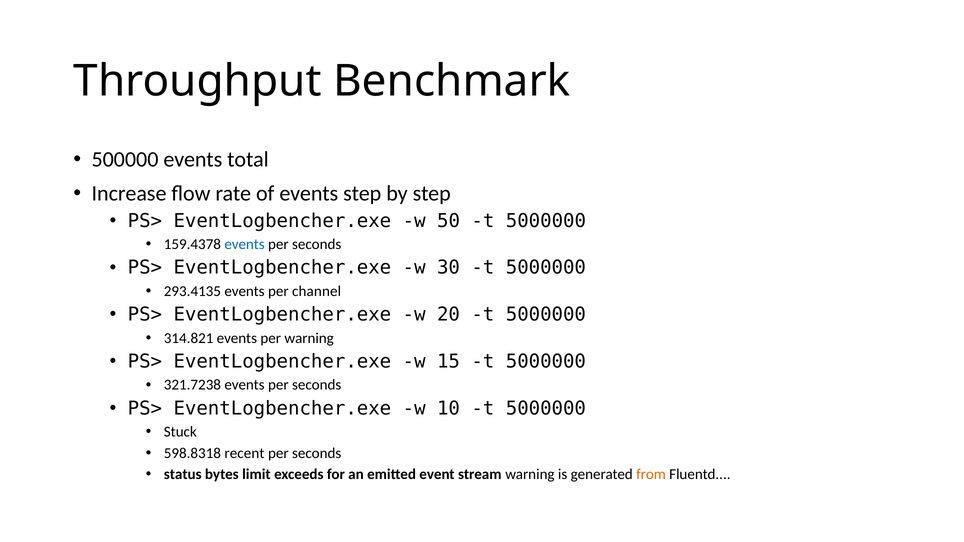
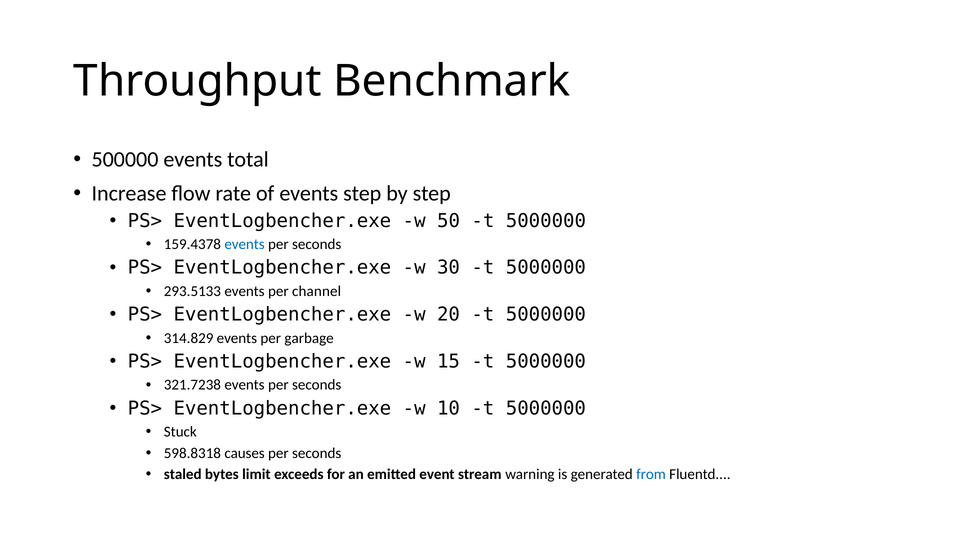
293.4135: 293.4135 -> 293.5133
314.821: 314.821 -> 314.829
per warning: warning -> garbage
recent: recent -> causes
status: status -> staled
from colour: orange -> blue
